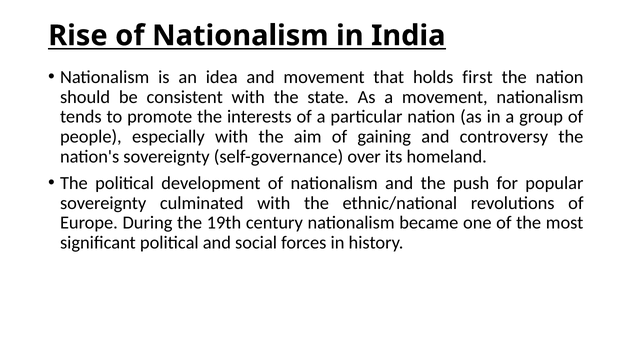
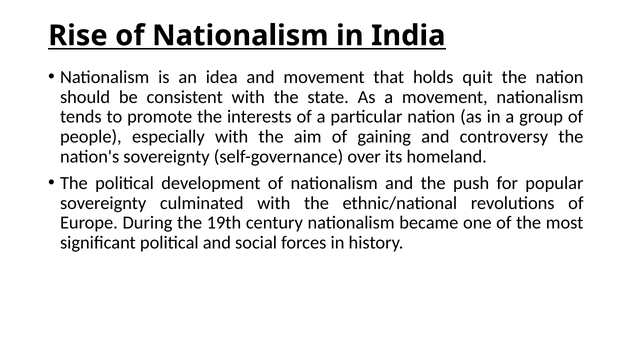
first: first -> quit
